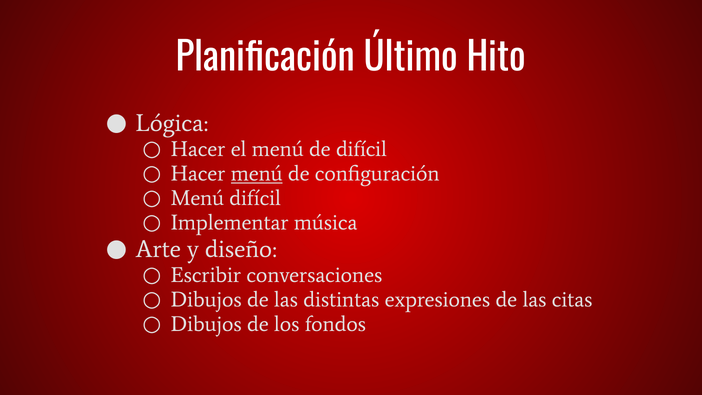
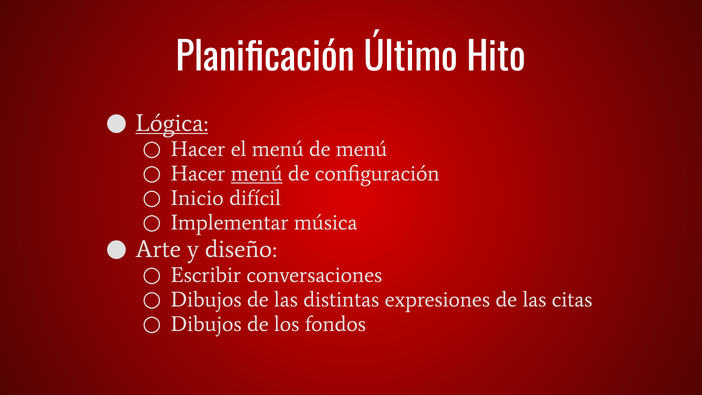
Lógica underline: none -> present
de difícil: difícil -> menú
Menú at (197, 198): Menú -> Inicio
